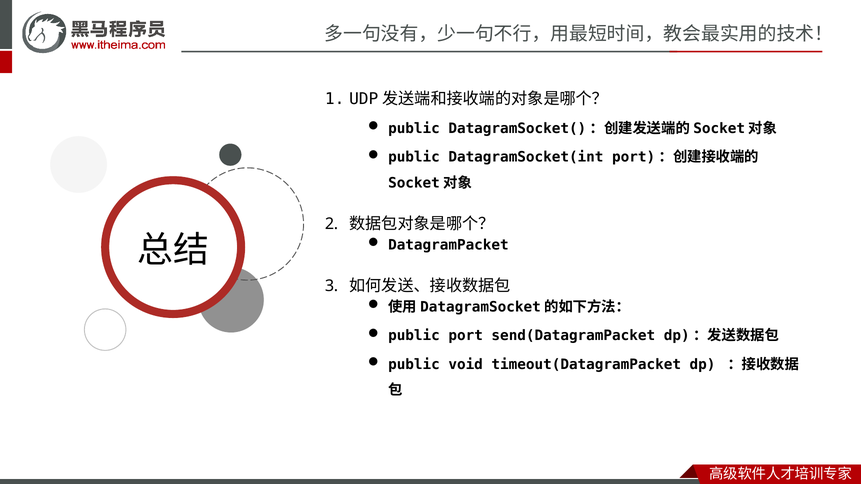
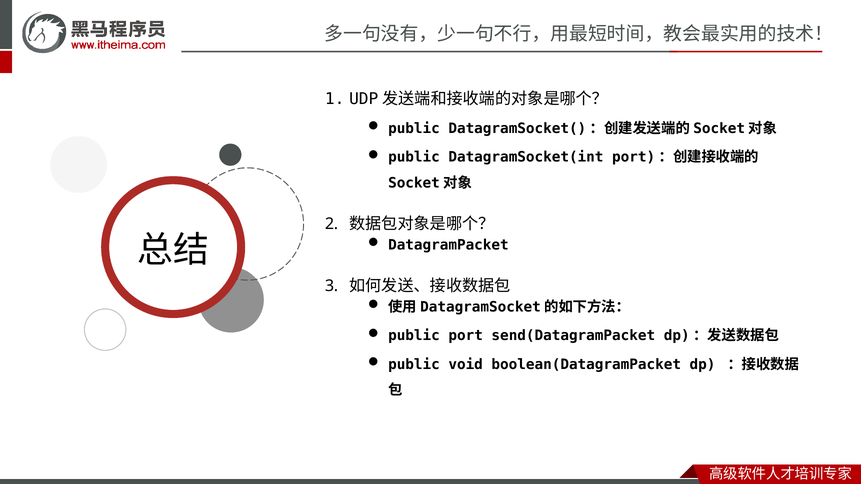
timeout(DatagramPacket: timeout(DatagramPacket -> boolean(DatagramPacket
